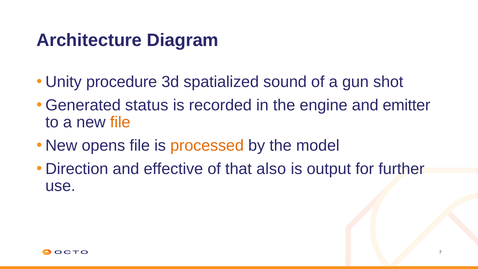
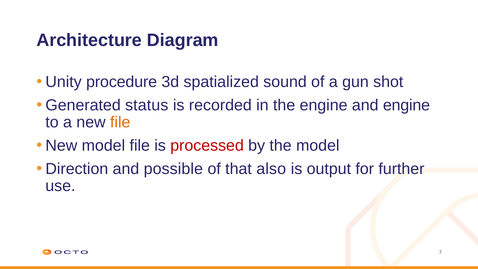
and emitter: emitter -> engine
New opens: opens -> model
processed colour: orange -> red
effective: effective -> possible
